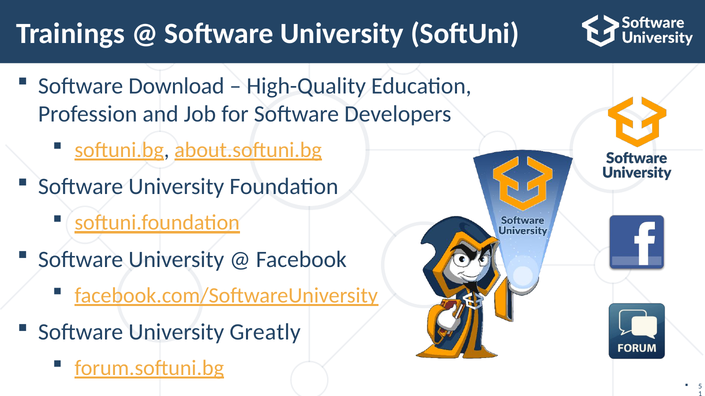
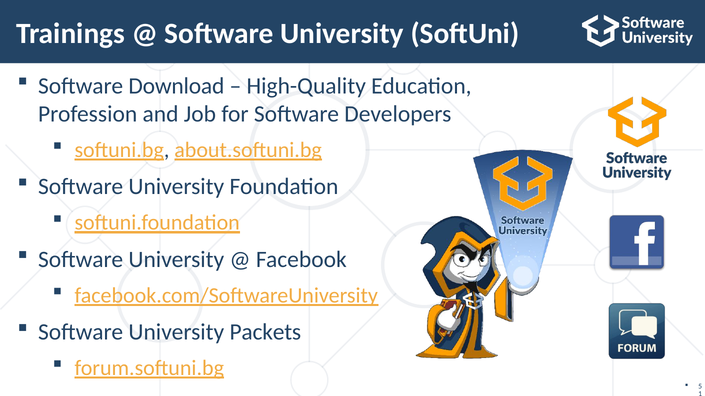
Greatly: Greatly -> Packets
